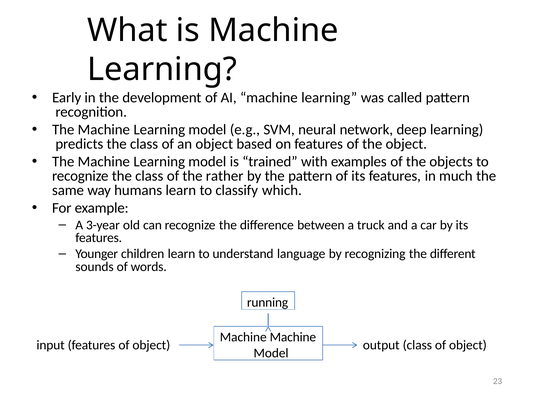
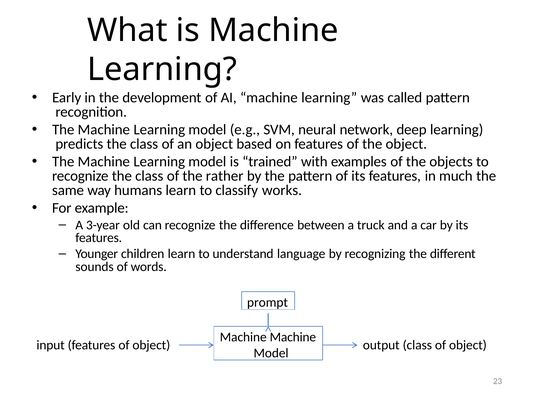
which: which -> works
running: running -> prompt
